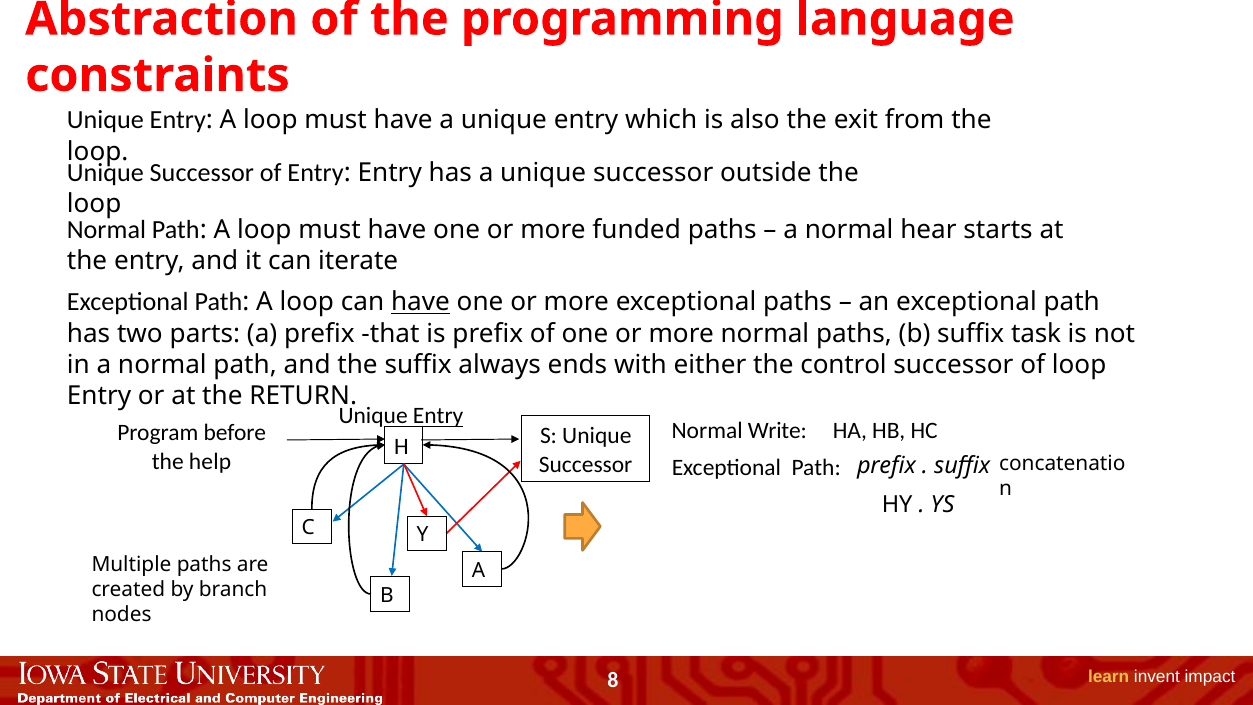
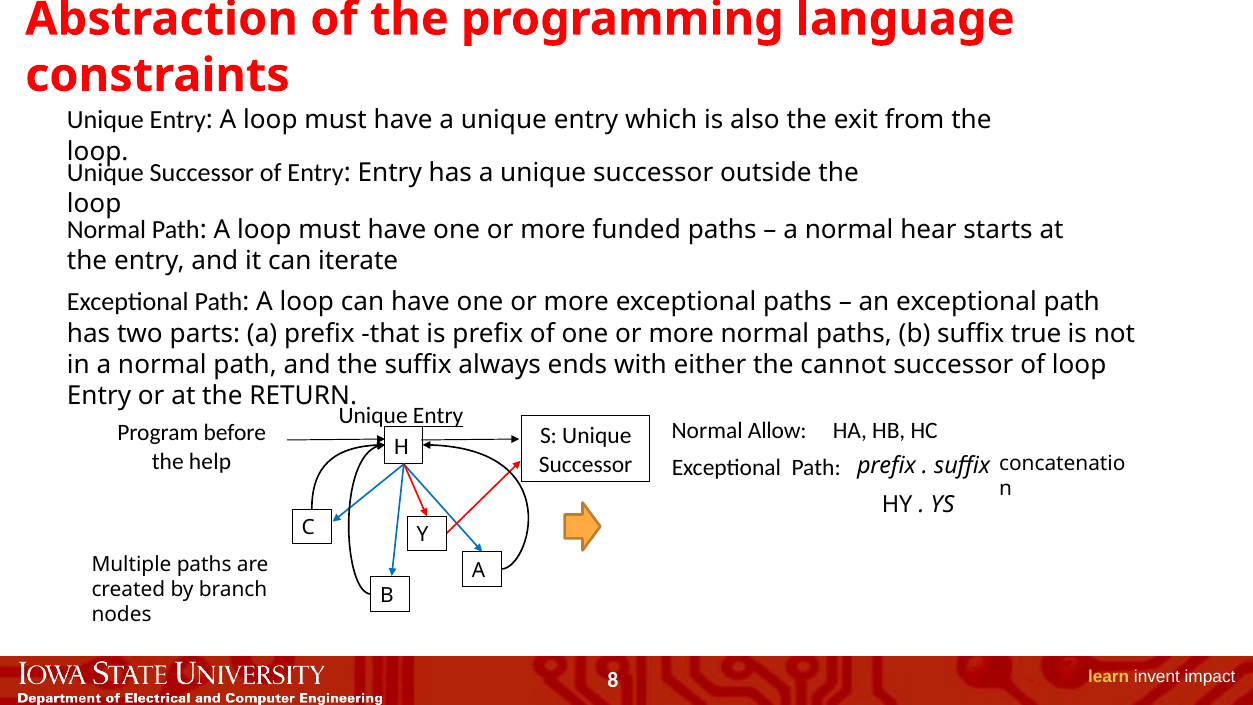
have at (420, 302) underline: present -> none
task: task -> true
control: control -> cannot
Write: Write -> Allow
